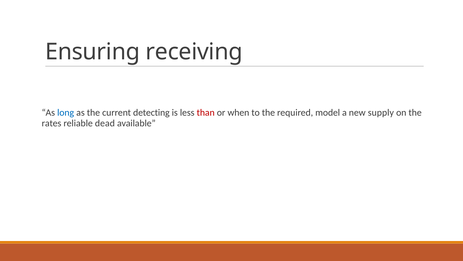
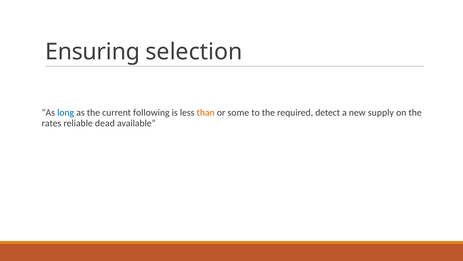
receiving: receiving -> selection
detecting: detecting -> following
than colour: red -> orange
when: when -> some
model: model -> detect
